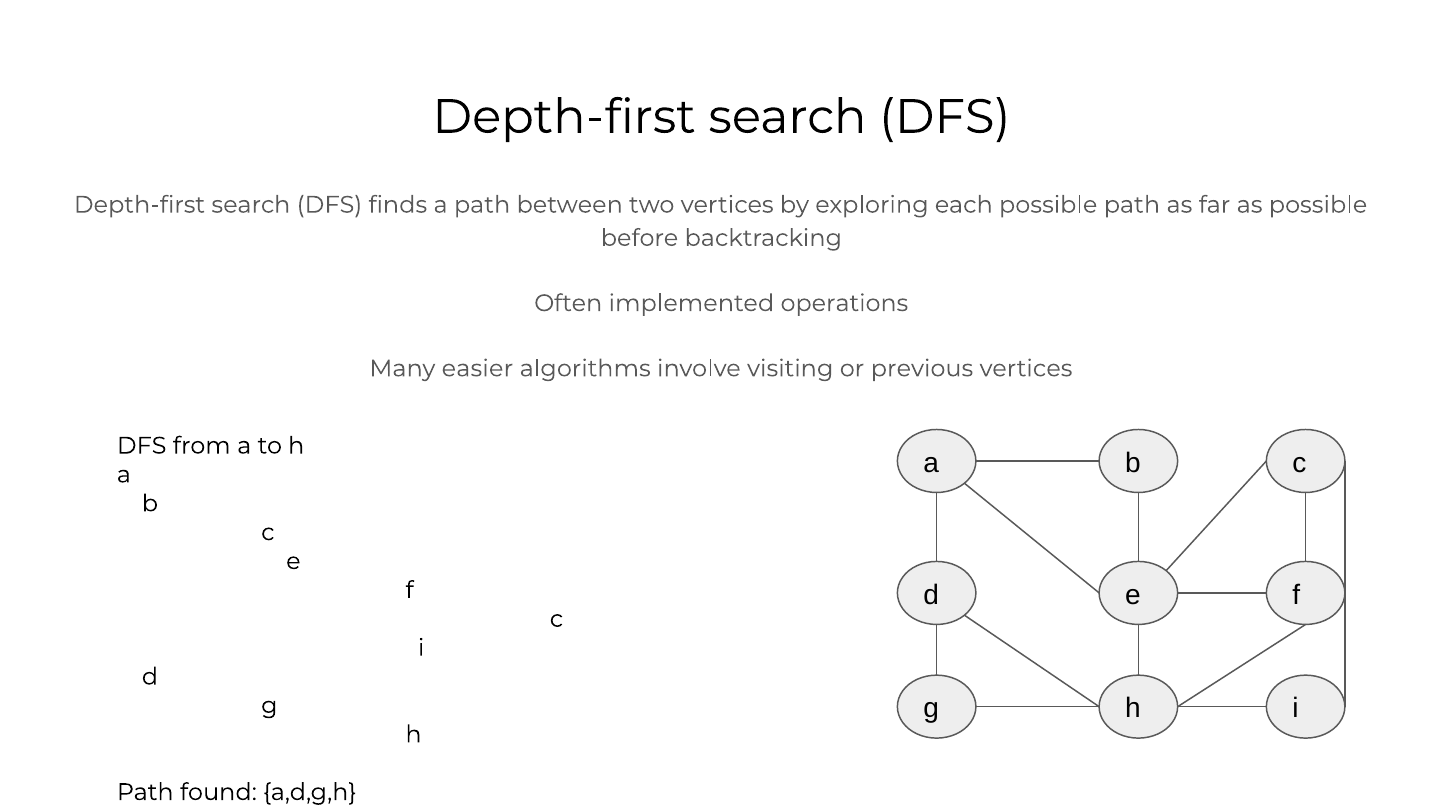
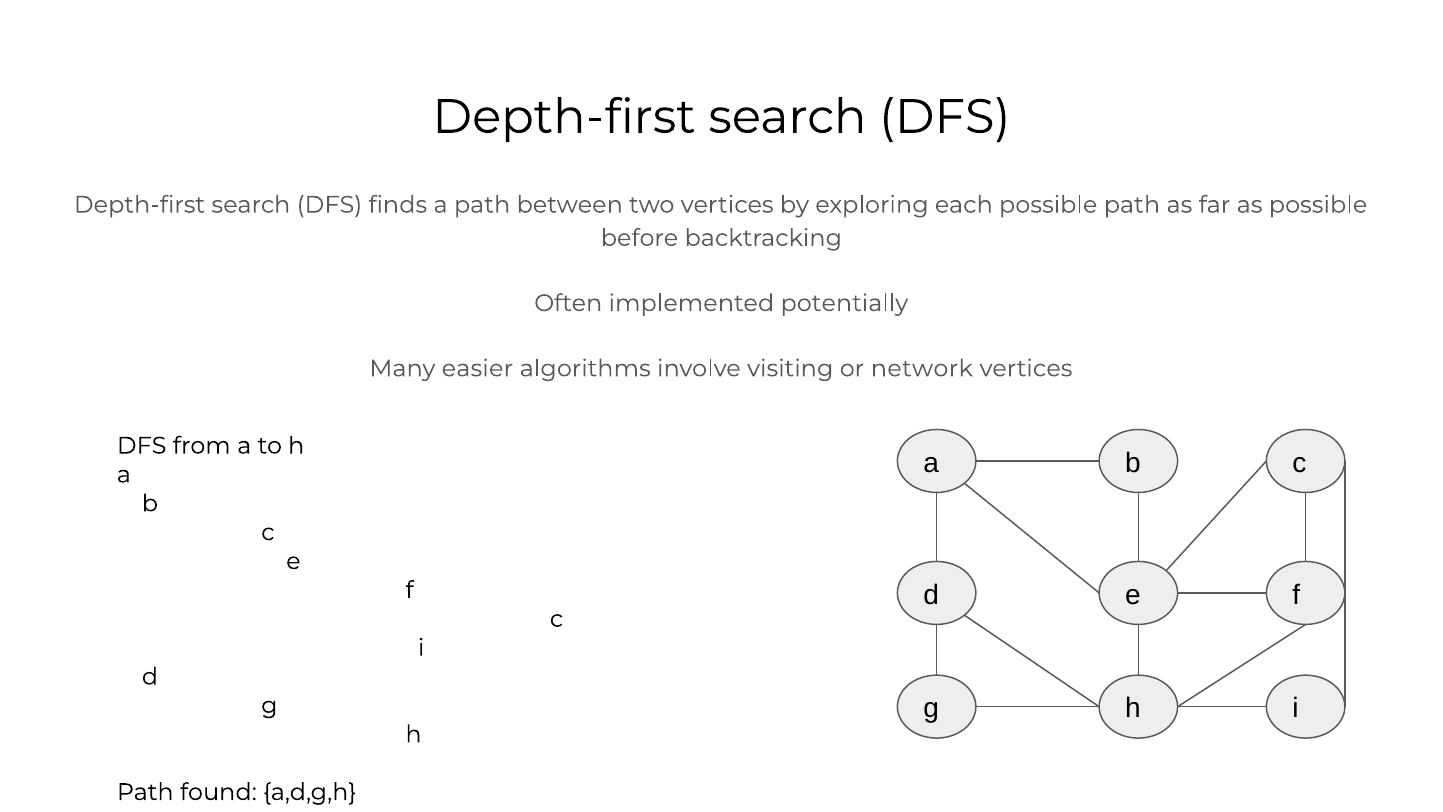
operations: operations -> potentially
previous: previous -> network
